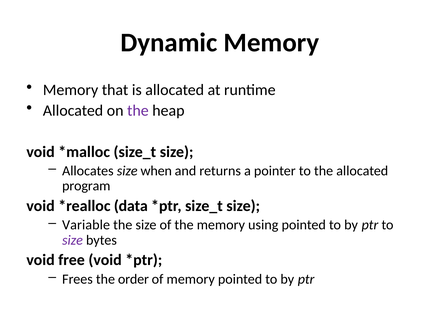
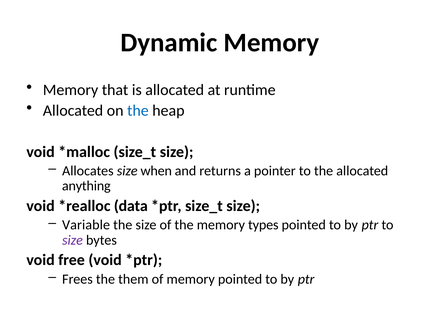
the at (138, 111) colour: purple -> blue
program: program -> anything
using: using -> types
order: order -> them
